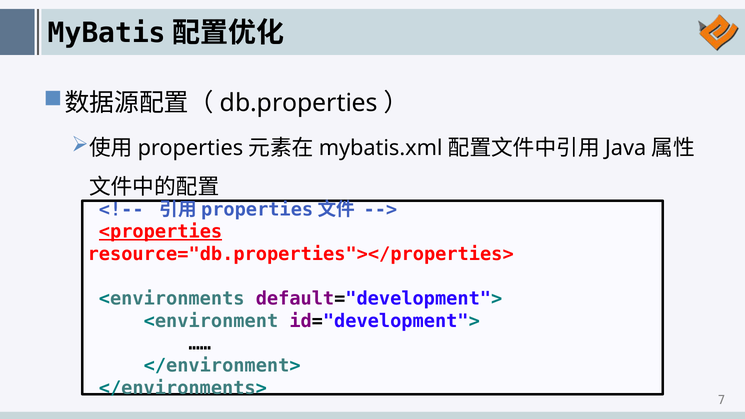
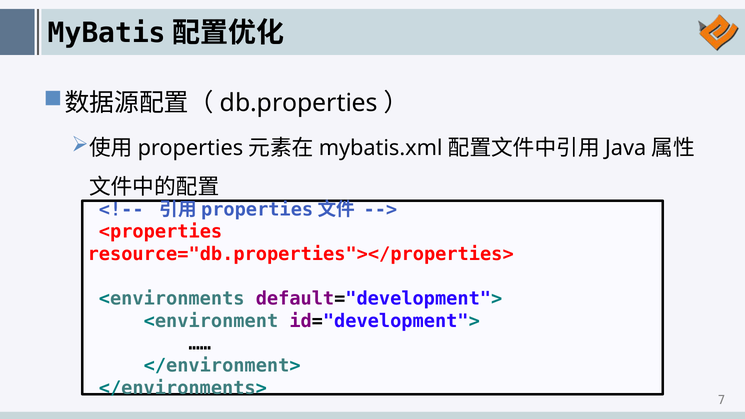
<properties underline: present -> none
